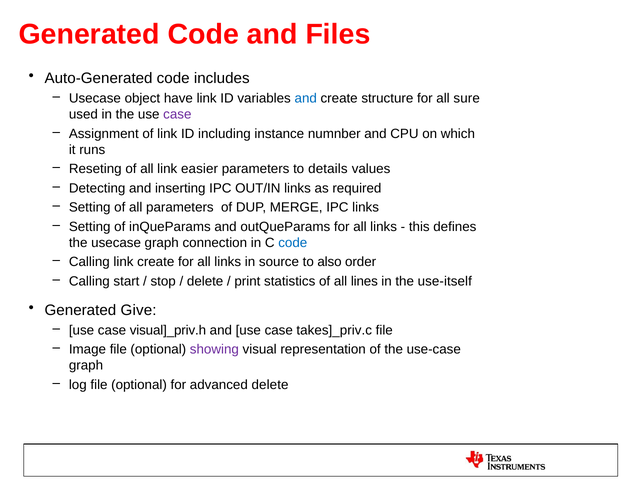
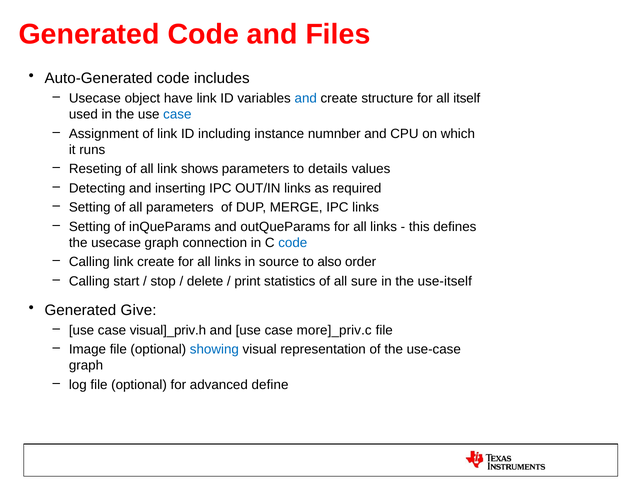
sure: sure -> itself
case at (177, 115) colour: purple -> blue
easier: easier -> shows
lines: lines -> sure
takes]_priv.c: takes]_priv.c -> more]_priv.c
showing colour: purple -> blue
advanced delete: delete -> define
